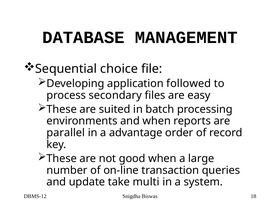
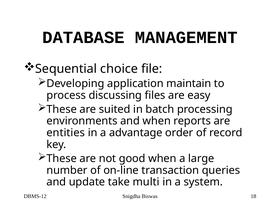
followed: followed -> maintain
secondary: secondary -> discussing
parallel: parallel -> entities
